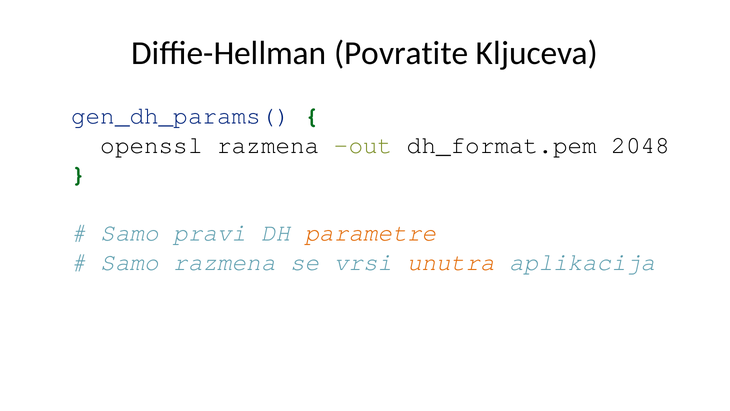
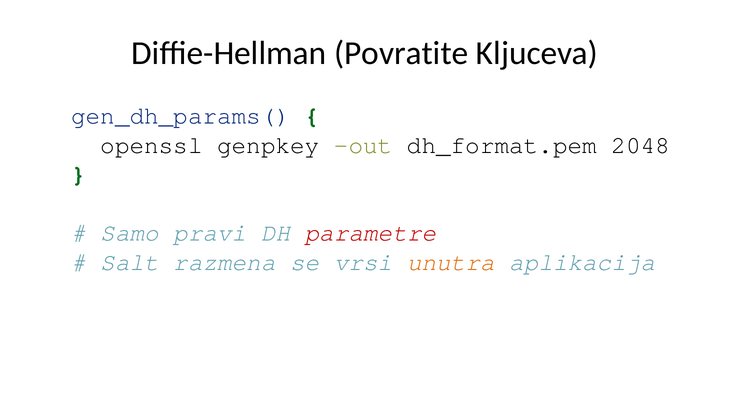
openssl razmena: razmena -> genpkey
parametre colour: orange -> red
Samo at (130, 262): Samo -> Salt
